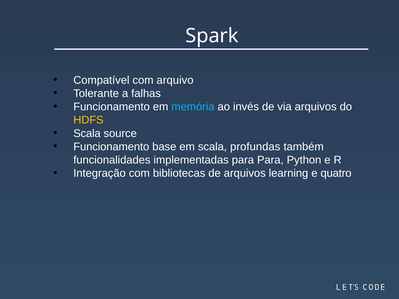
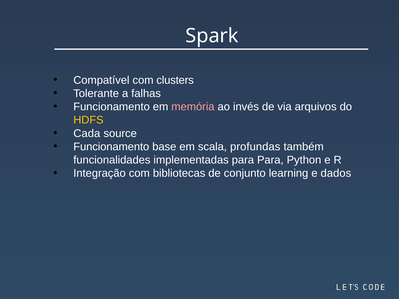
arquivo: arquivo -> clusters
memória colour: light blue -> pink
Scala at (87, 133): Scala -> Cada
de arquivos: arquivos -> conjunto
quatro: quatro -> dados
